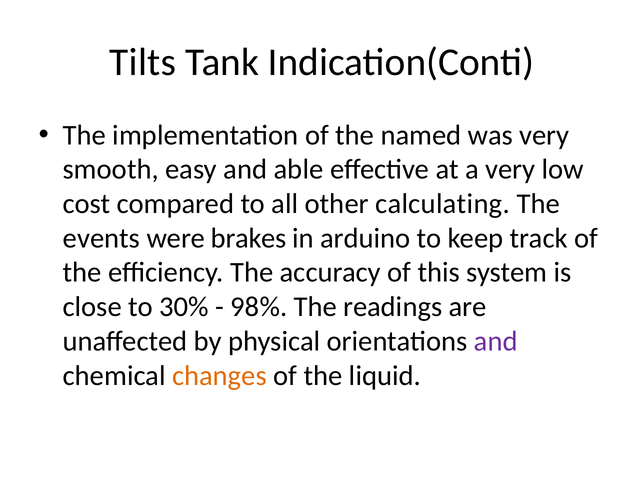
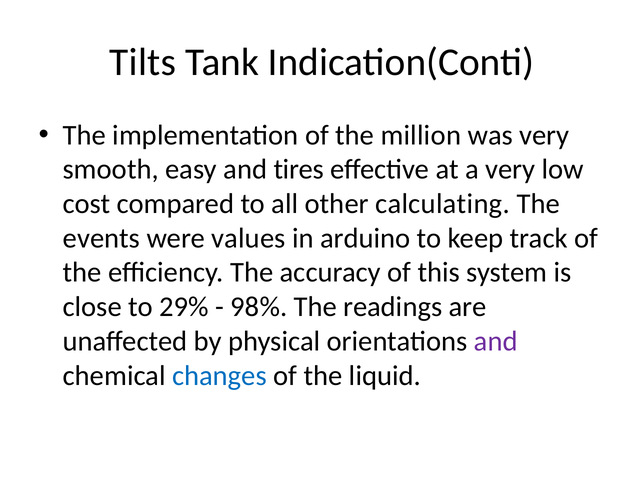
named: named -> million
able: able -> tires
brakes: brakes -> values
30%: 30% -> 29%
changes colour: orange -> blue
